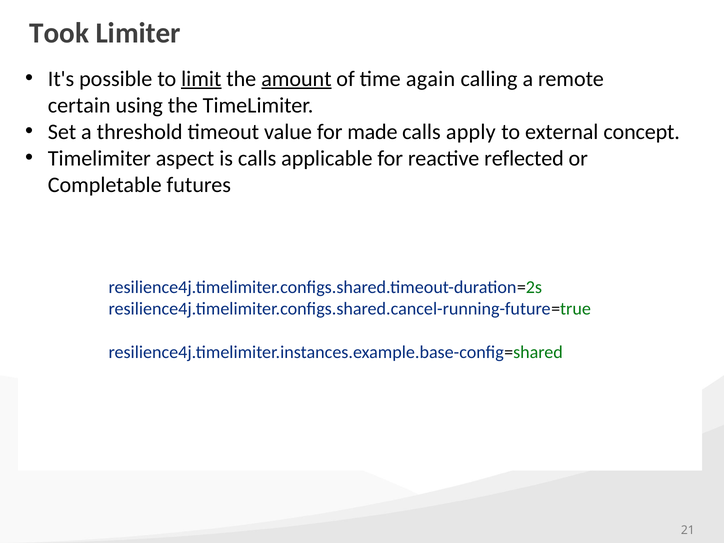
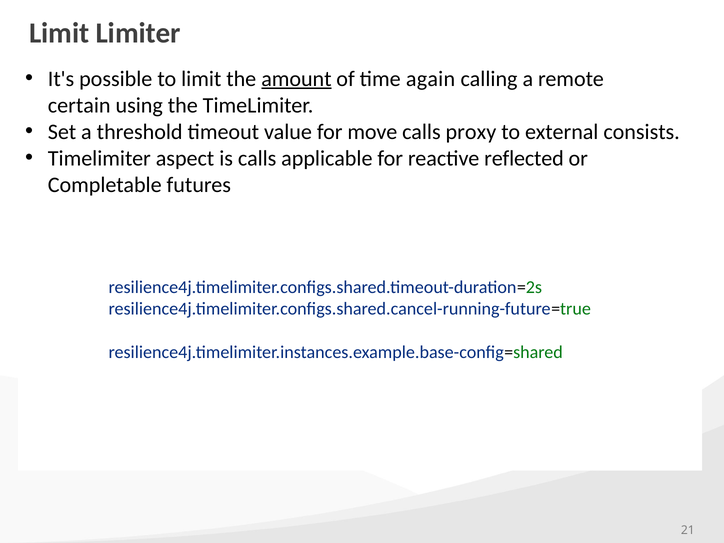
Took at (59, 33): Took -> Limit
limit at (201, 79) underline: present -> none
made: made -> move
apply: apply -> proxy
concept: concept -> consists
